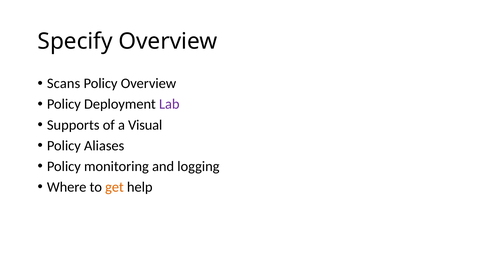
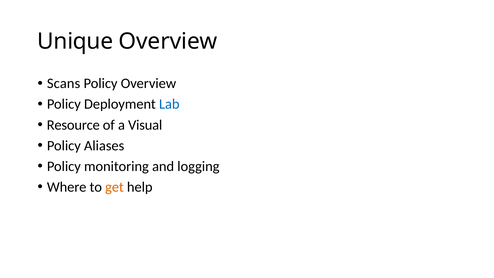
Specify: Specify -> Unique
Lab colour: purple -> blue
Supports: Supports -> Resource
